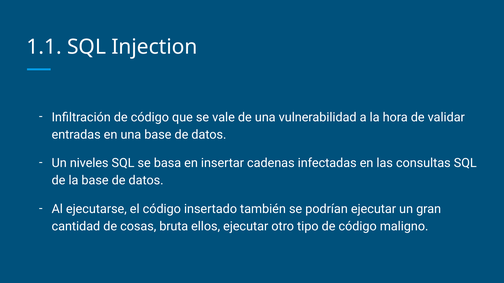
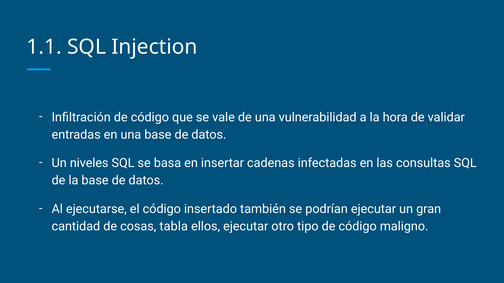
bruta: bruta -> tabla
